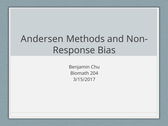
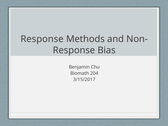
Andersen at (42, 39): Andersen -> Response
